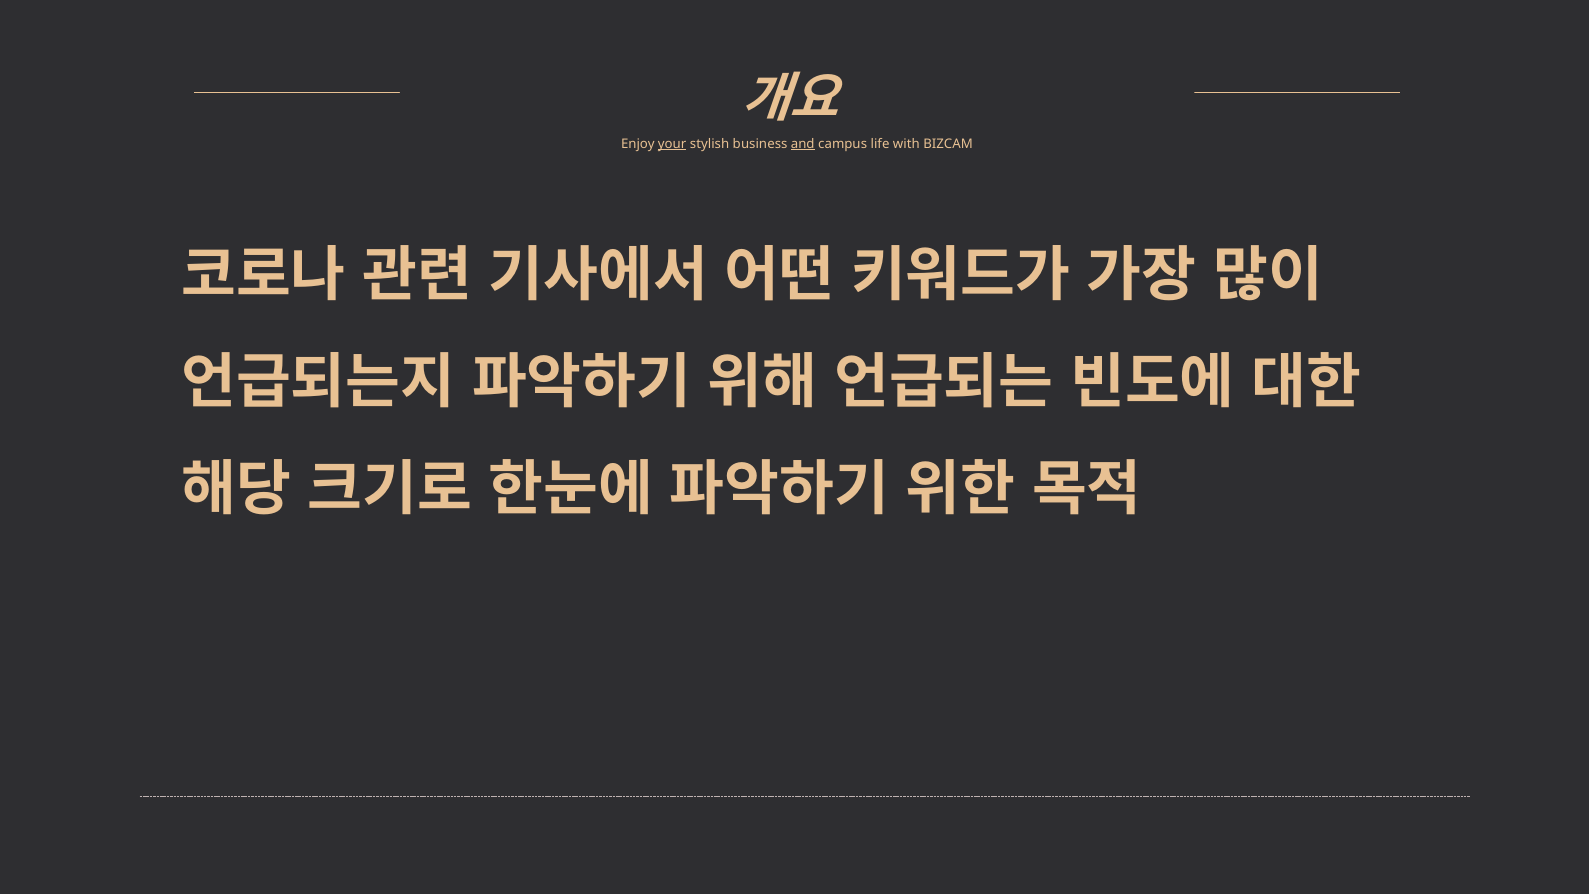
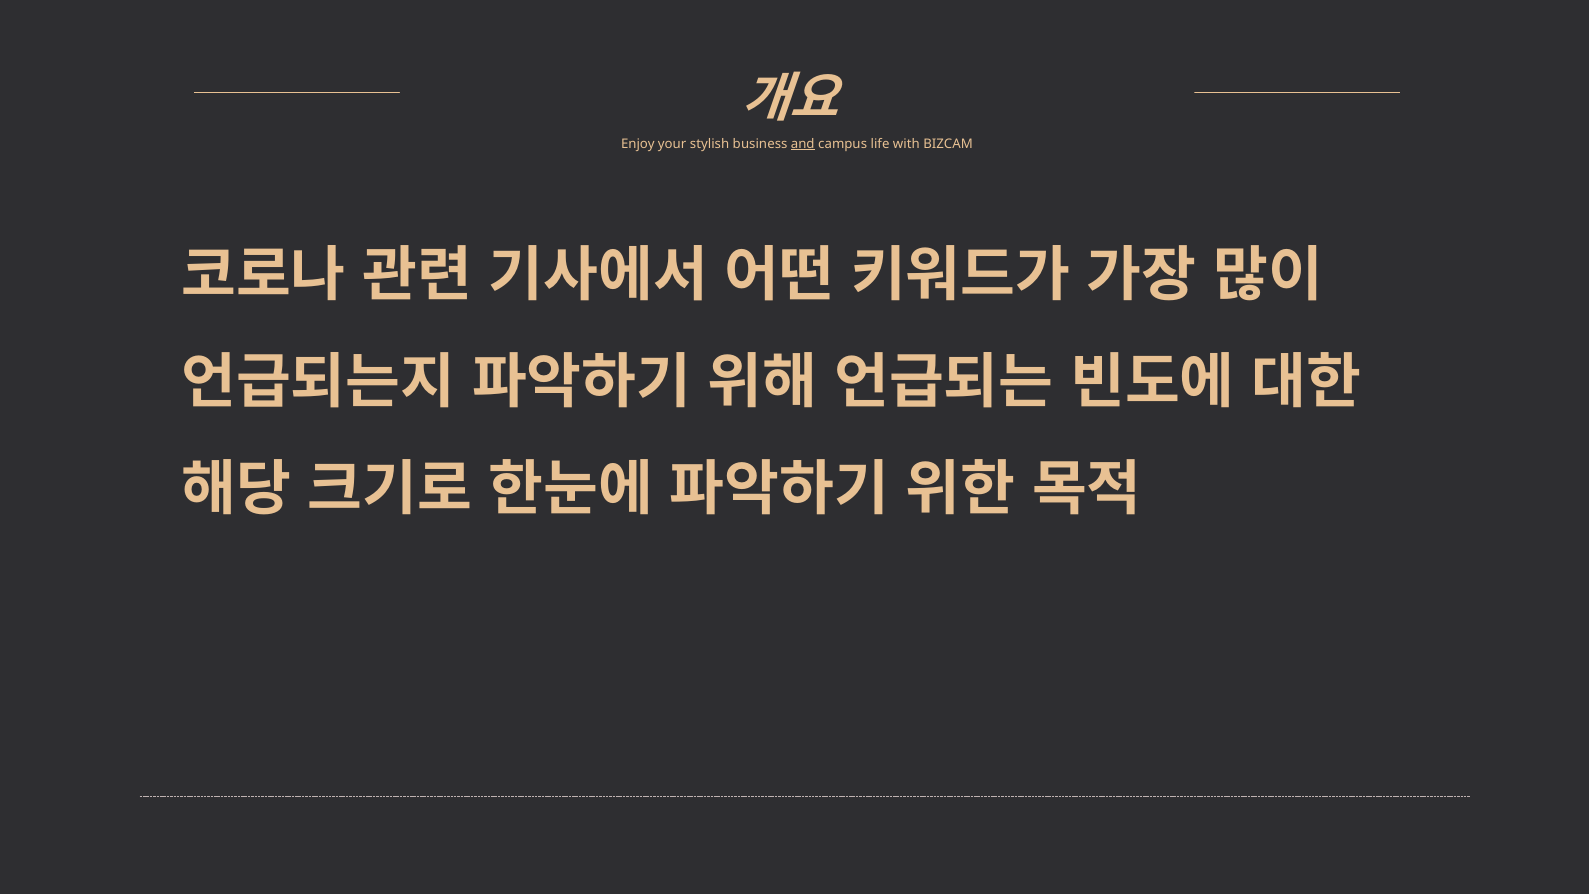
your underline: present -> none
